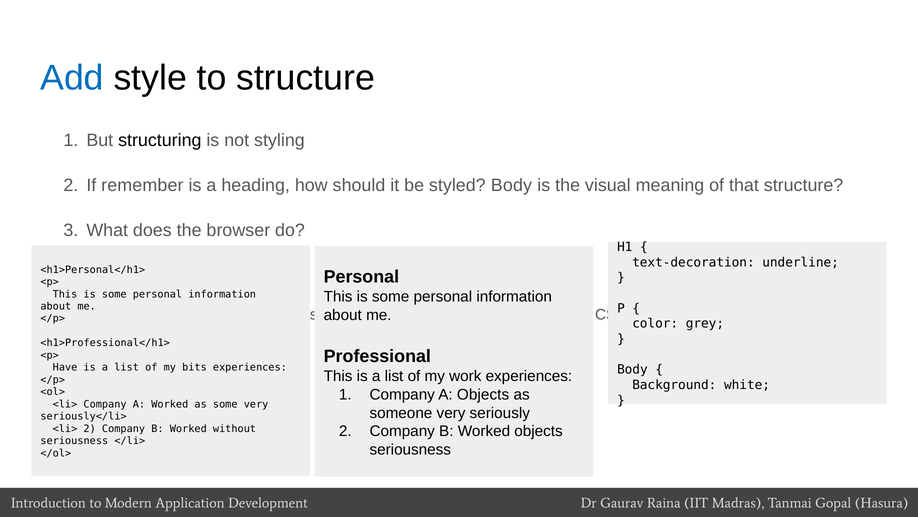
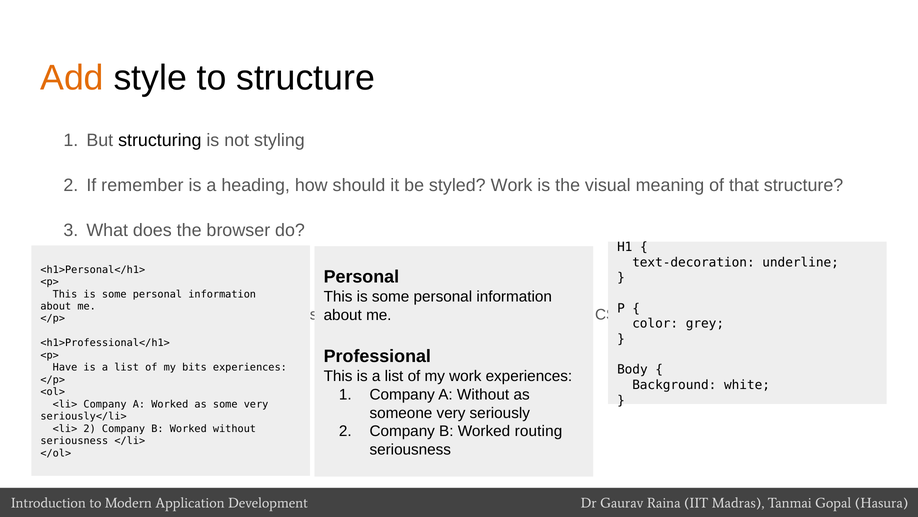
Add at (72, 78) colour: blue -> orange
styled Body: Body -> Work
A Objects: Objects -> Without
Worked objects: objects -> routing
